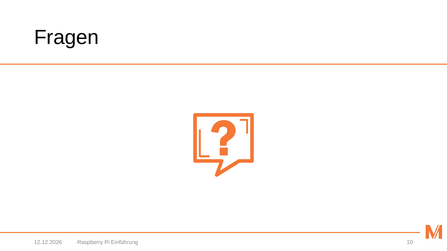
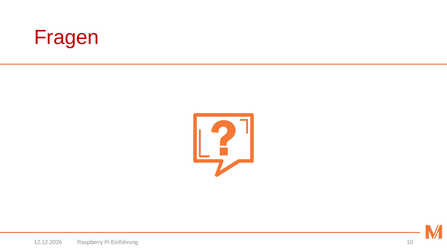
Fragen colour: black -> red
